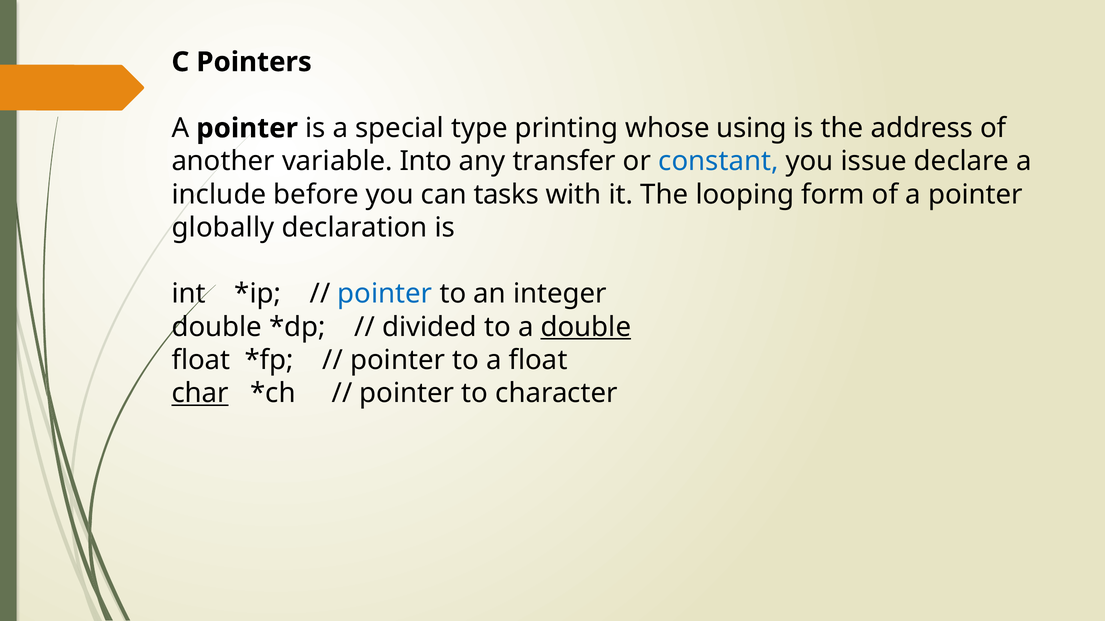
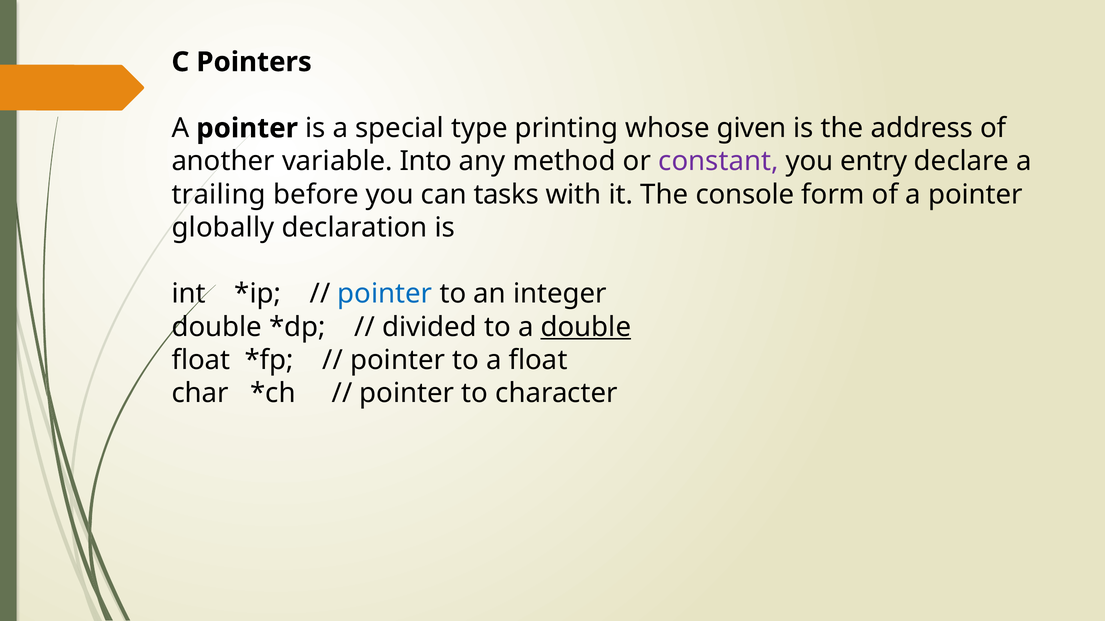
using: using -> given
transfer: transfer -> method
constant colour: blue -> purple
issue: issue -> entry
include: include -> trailing
looping: looping -> console
char underline: present -> none
